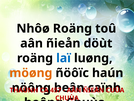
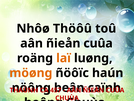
Nhôø Roäng: Roäng -> Thöôû
döùt at (98, 43): döùt -> cuûa
laï colour: blue -> orange
